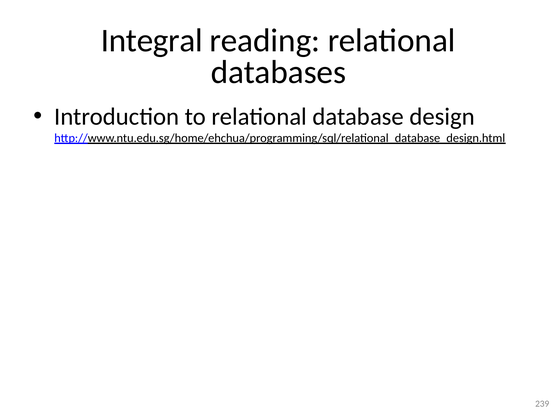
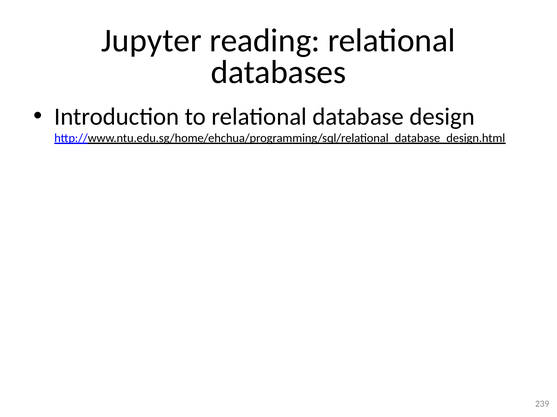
Integral: Integral -> Jupyter
